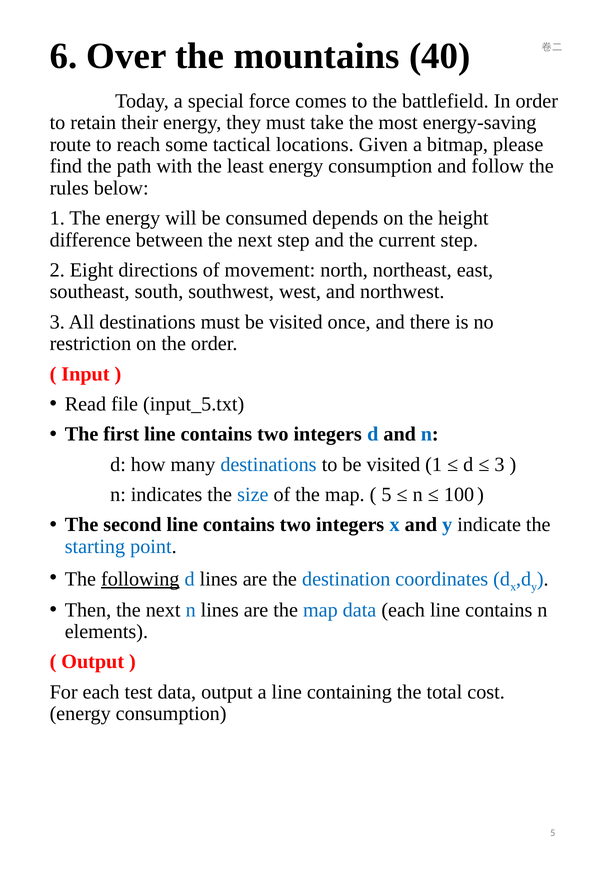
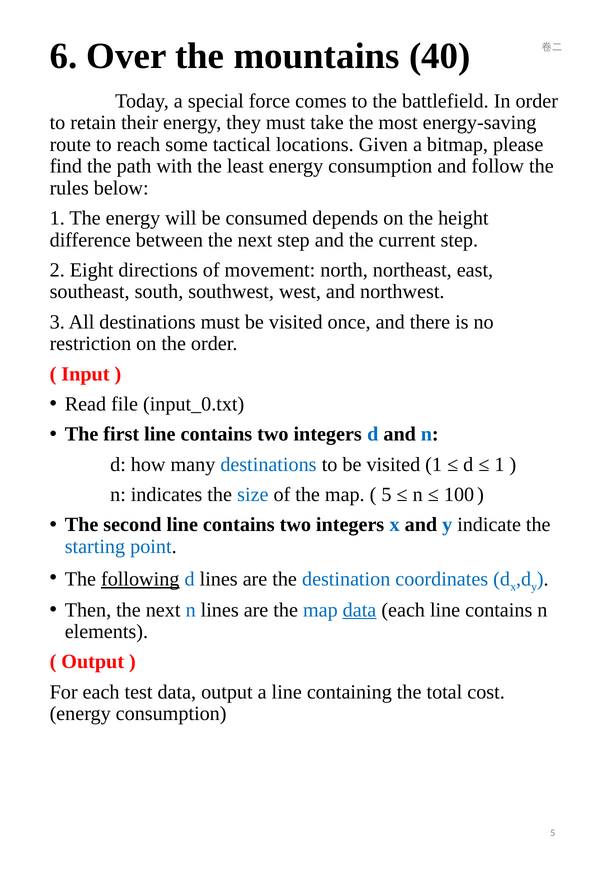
input_5.txt: input_5.txt -> input_0.txt
3 at (500, 465): 3 -> 1
data at (359, 611) underline: none -> present
